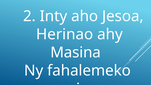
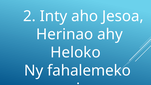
Masina: Masina -> Heloko
